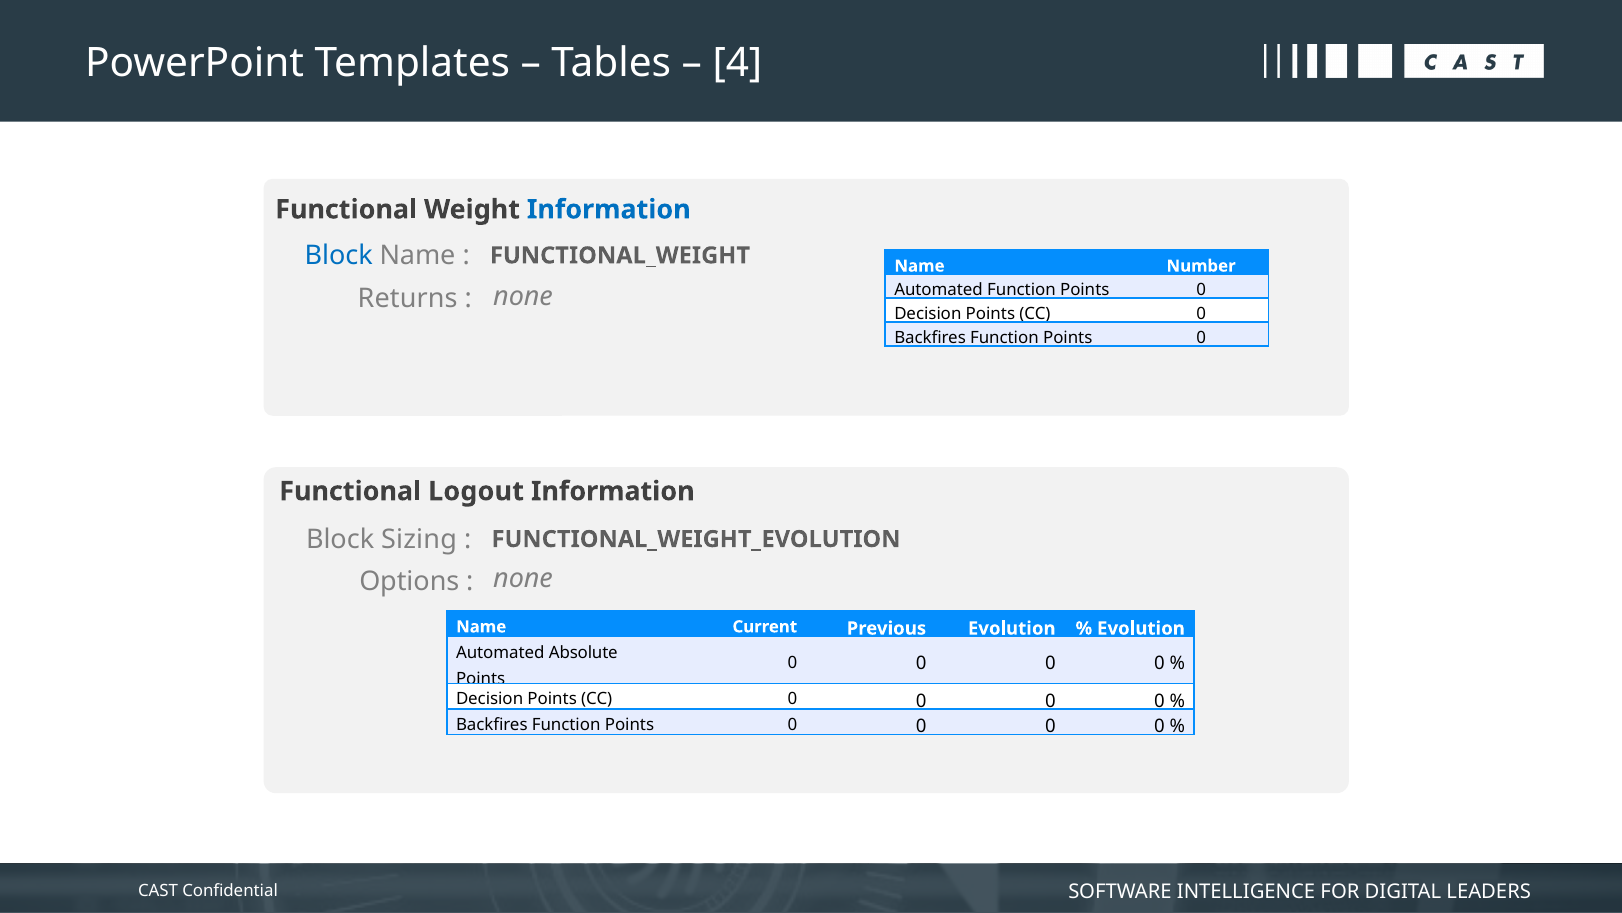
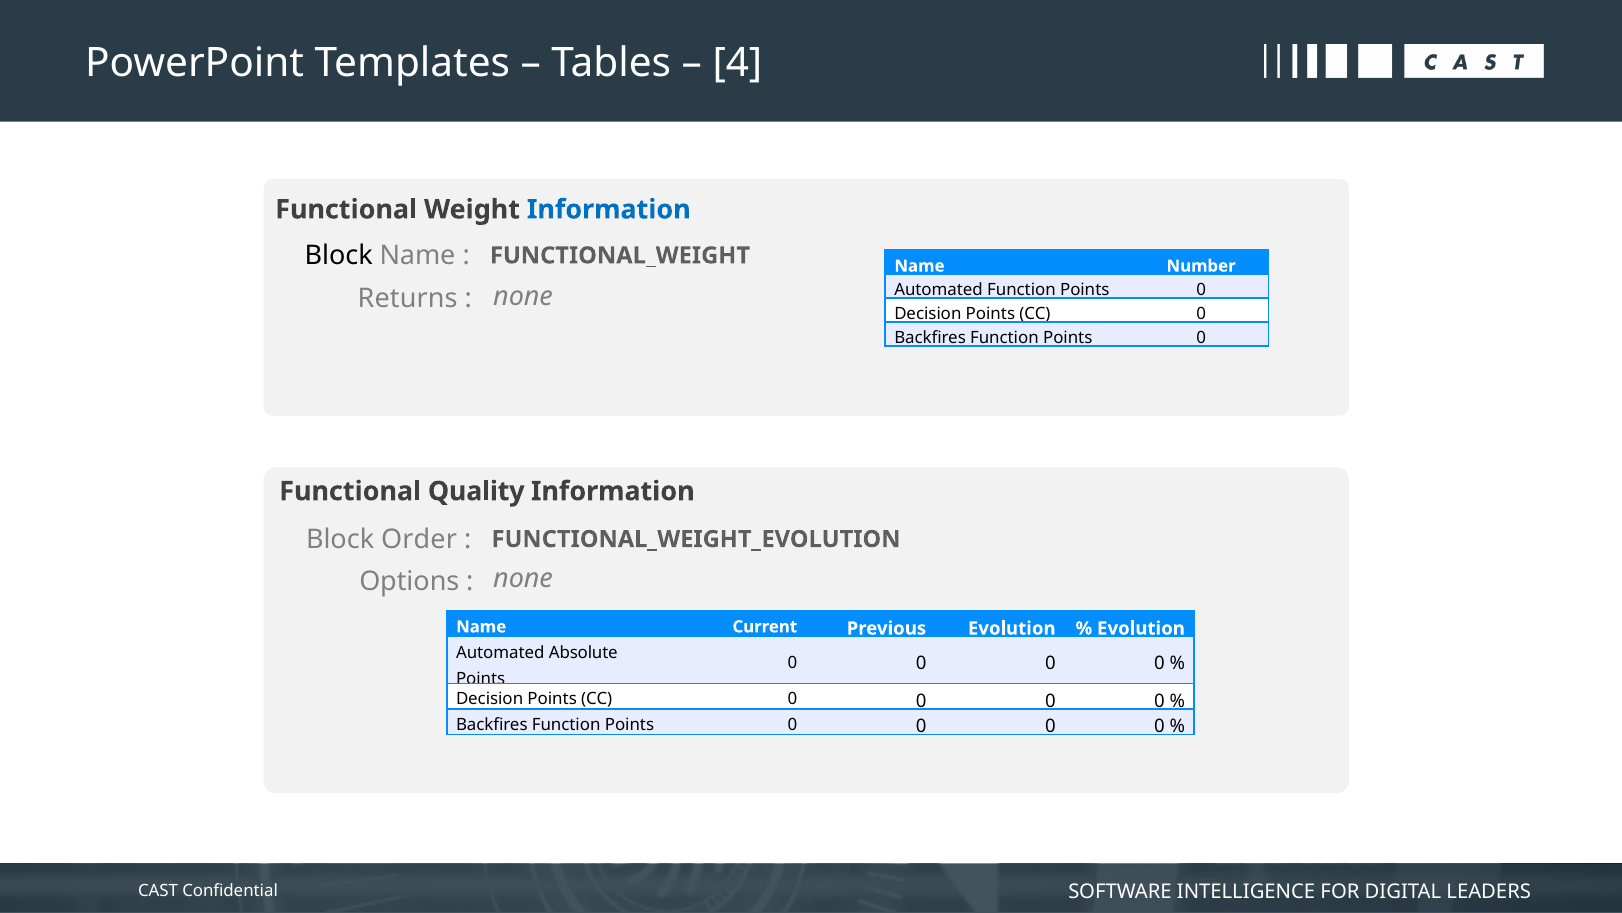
Block at (339, 255) colour: blue -> black
Logout: Logout -> Quality
Sizing: Sizing -> Order
